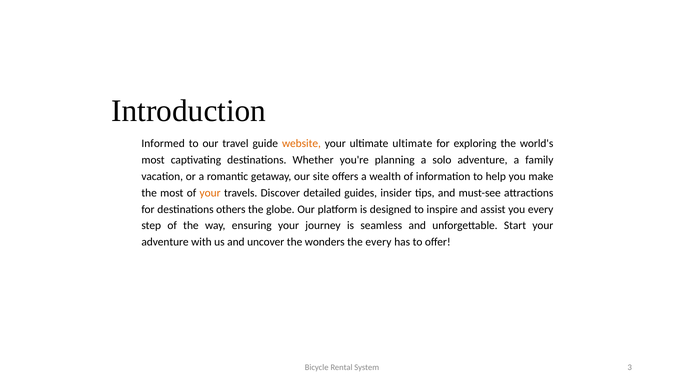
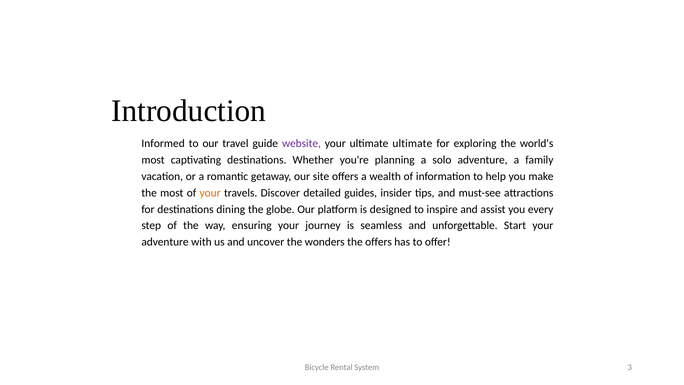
website colour: orange -> purple
others: others -> dining
the every: every -> offers
